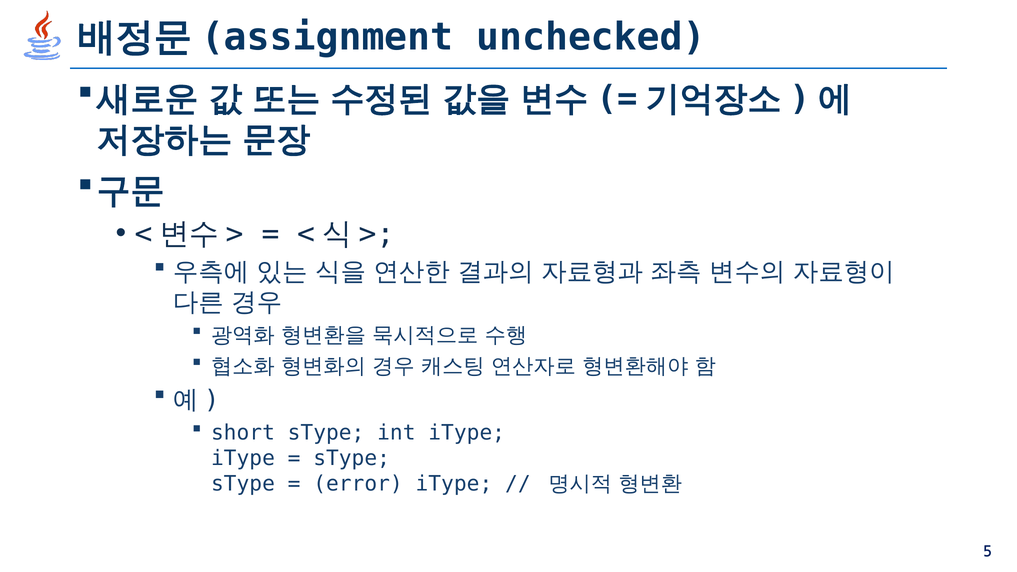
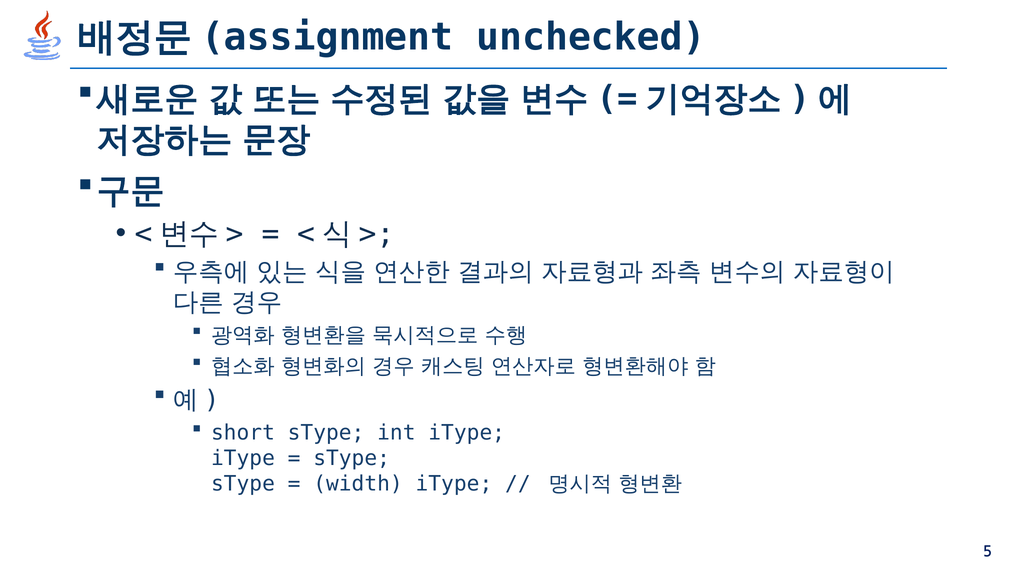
error: error -> width
